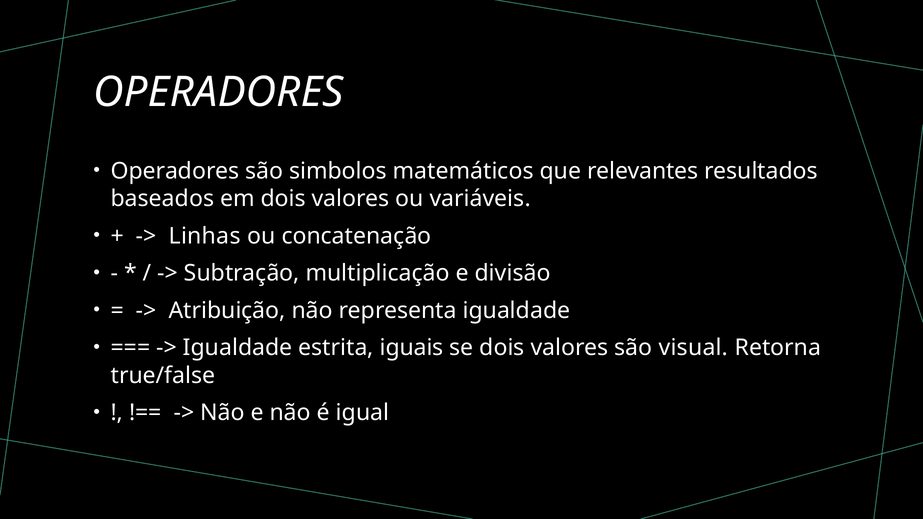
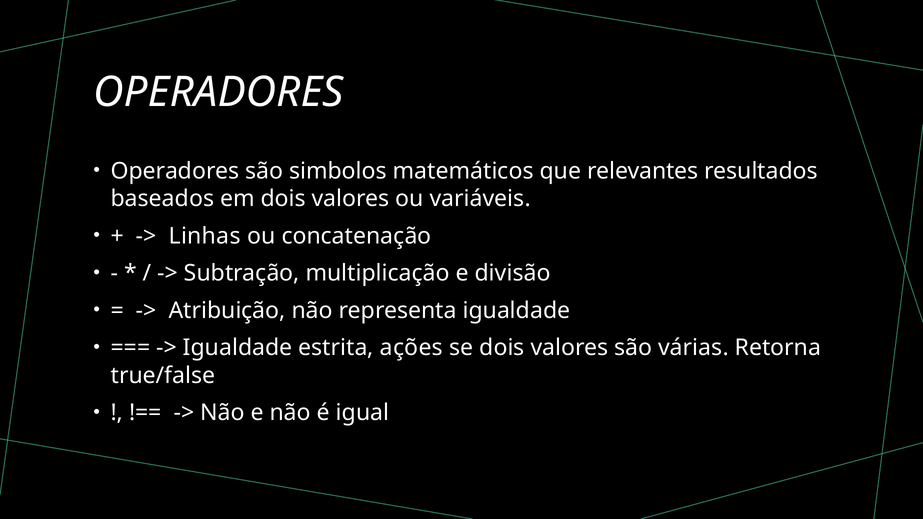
iguais: iguais -> ações
visual: visual -> várias
